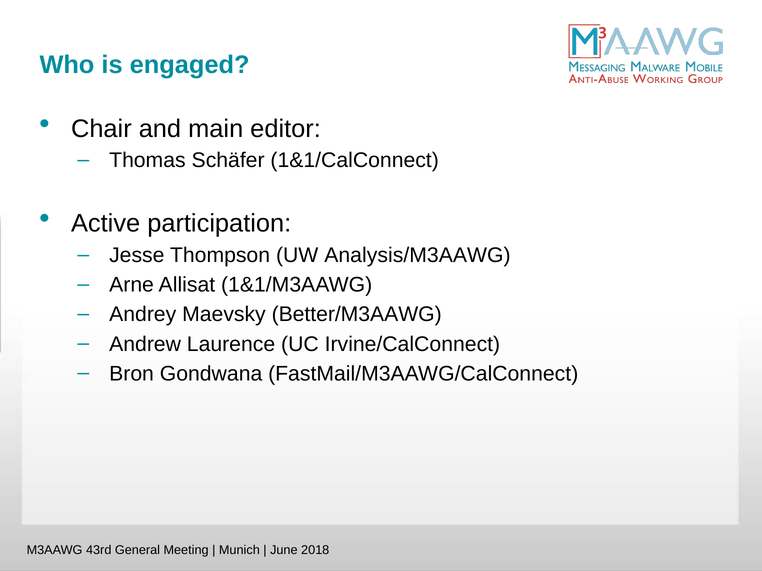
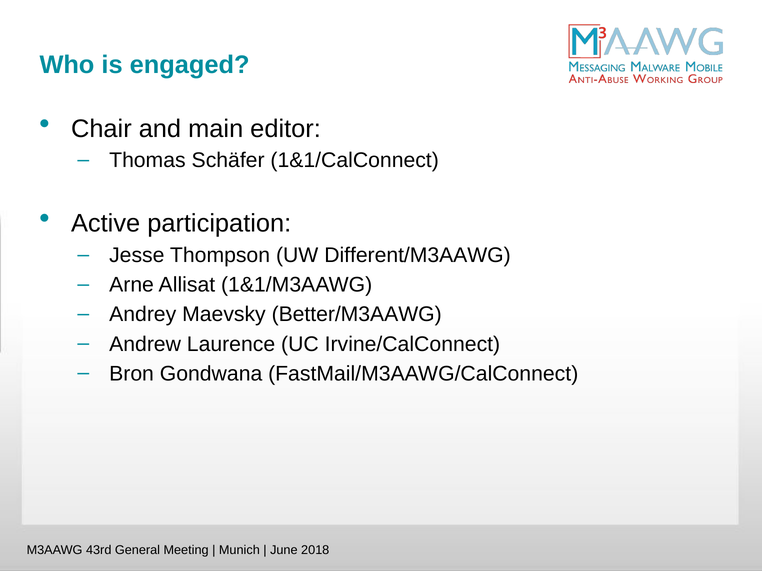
Analysis/M3AAWG: Analysis/M3AAWG -> Different/M3AAWG
